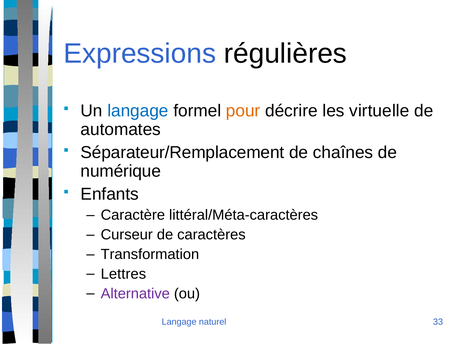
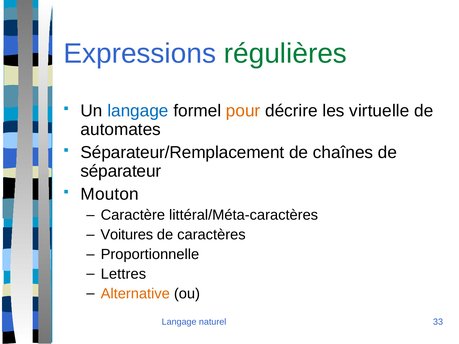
régulières colour: black -> green
numérique: numérique -> séparateur
Enfants: Enfants -> Mouton
Curseur: Curseur -> Voitures
Transformation: Transformation -> Proportionnelle
Alternative colour: purple -> orange
